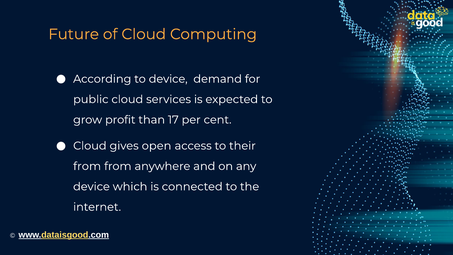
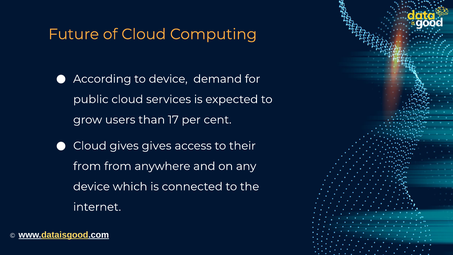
profit: profit -> users
gives open: open -> gives
